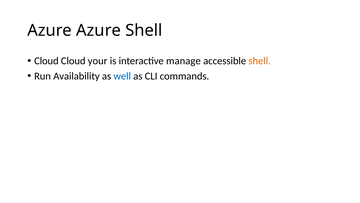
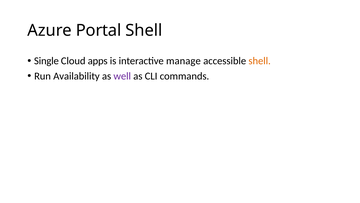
Azure Azure: Azure -> Portal
Cloud at (46, 61): Cloud -> Single
your: your -> apps
well colour: blue -> purple
